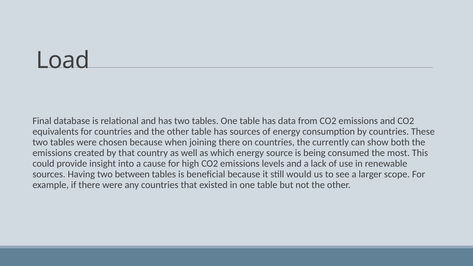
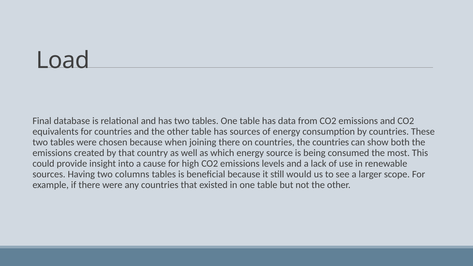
the currently: currently -> countries
between: between -> columns
